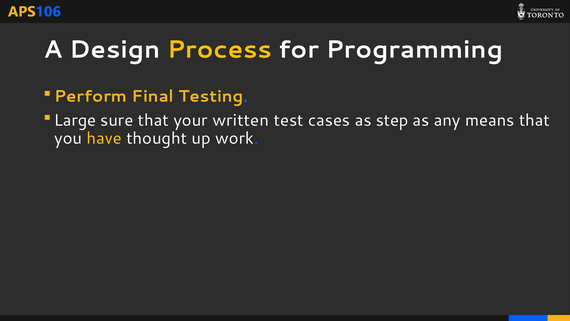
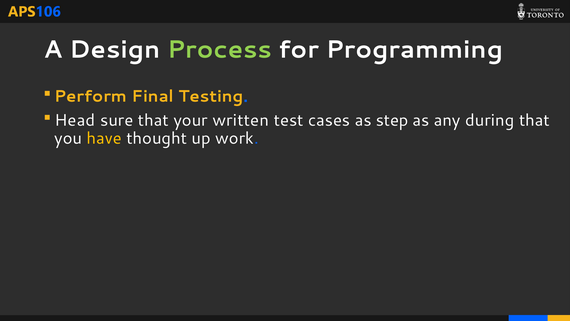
Process colour: yellow -> light green
Large: Large -> Head
means: means -> during
